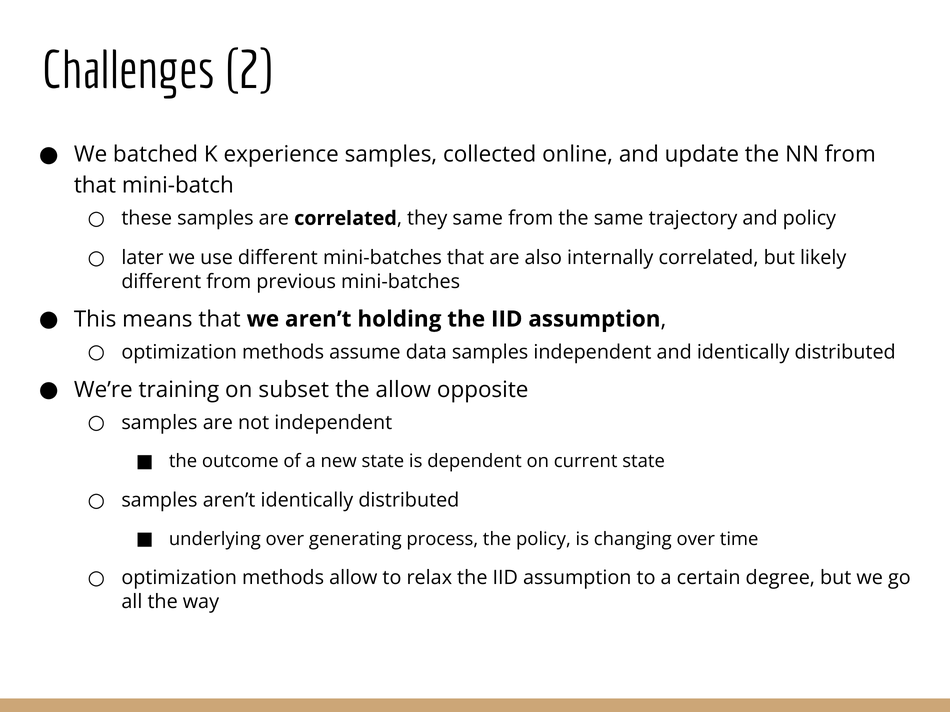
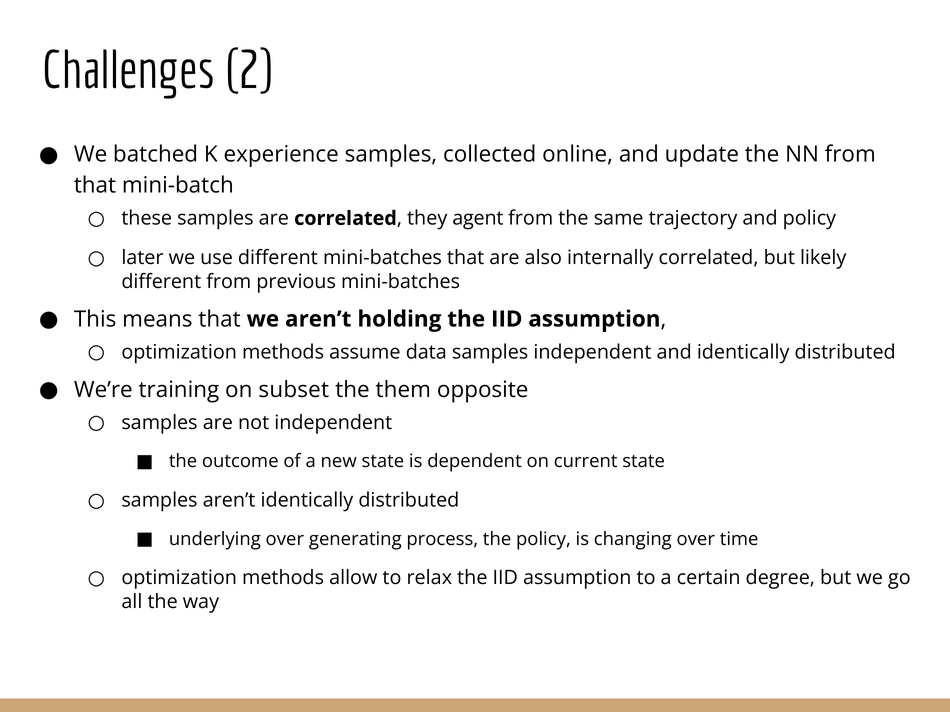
they same: same -> agent
the allow: allow -> them
